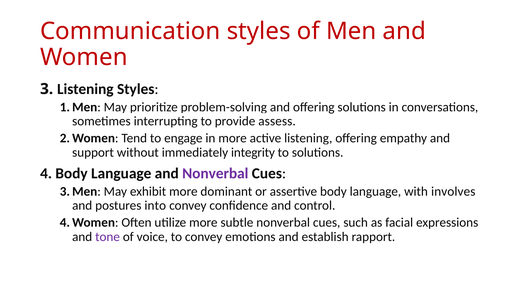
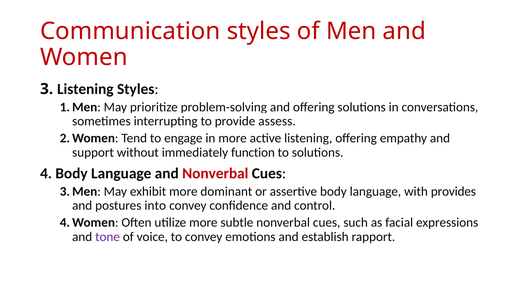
integrity: integrity -> function
Nonverbal at (215, 173) colour: purple -> red
involves: involves -> provides
